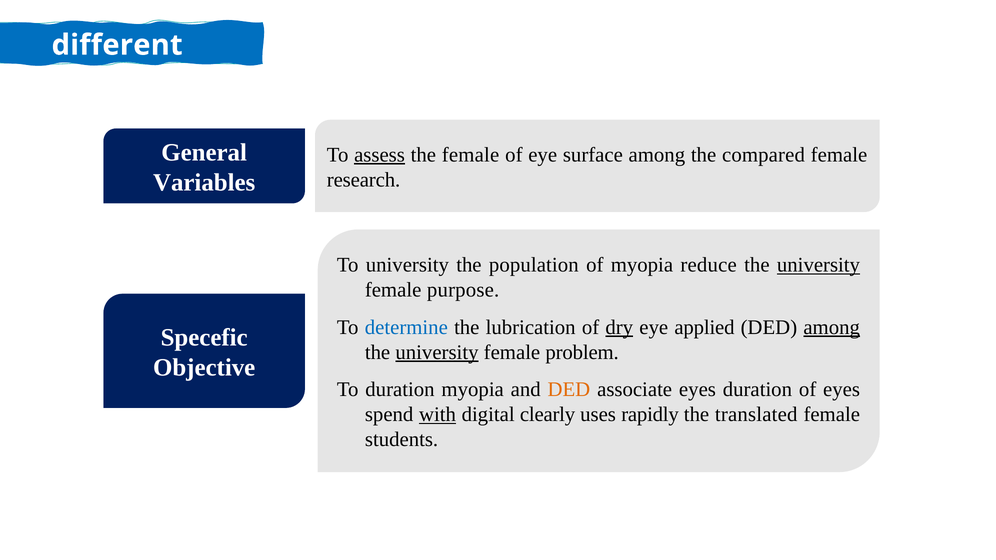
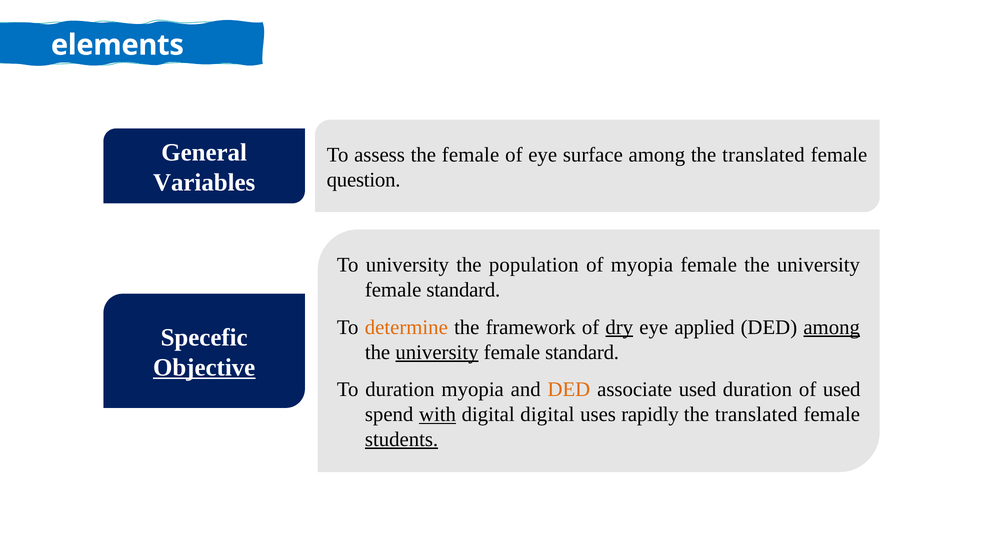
different: different -> elements
assess underline: present -> none
among the compared: compared -> translated
research: research -> question
myopia reduce: reduce -> female
university at (818, 265) underline: present -> none
purpose at (463, 290): purpose -> standard
determine colour: blue -> orange
lubrication: lubrication -> framework
problem at (582, 352): problem -> standard
Objective underline: none -> present
associate eyes: eyes -> used
of eyes: eyes -> used
digital clearly: clearly -> digital
students underline: none -> present
